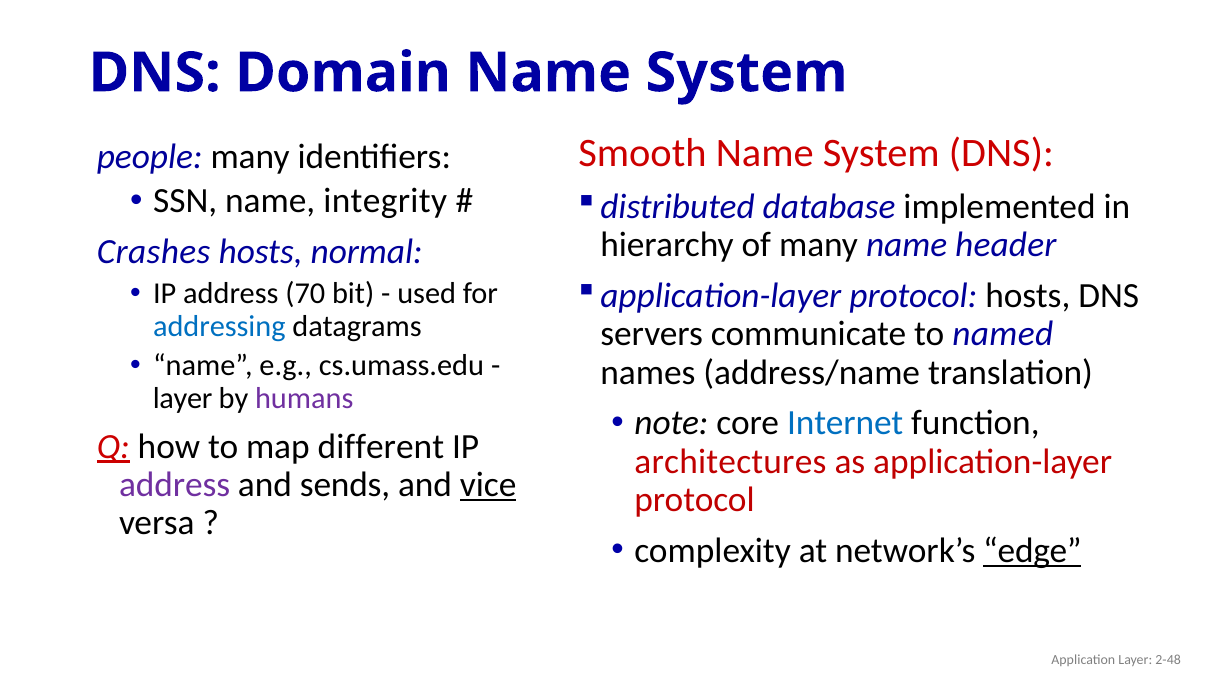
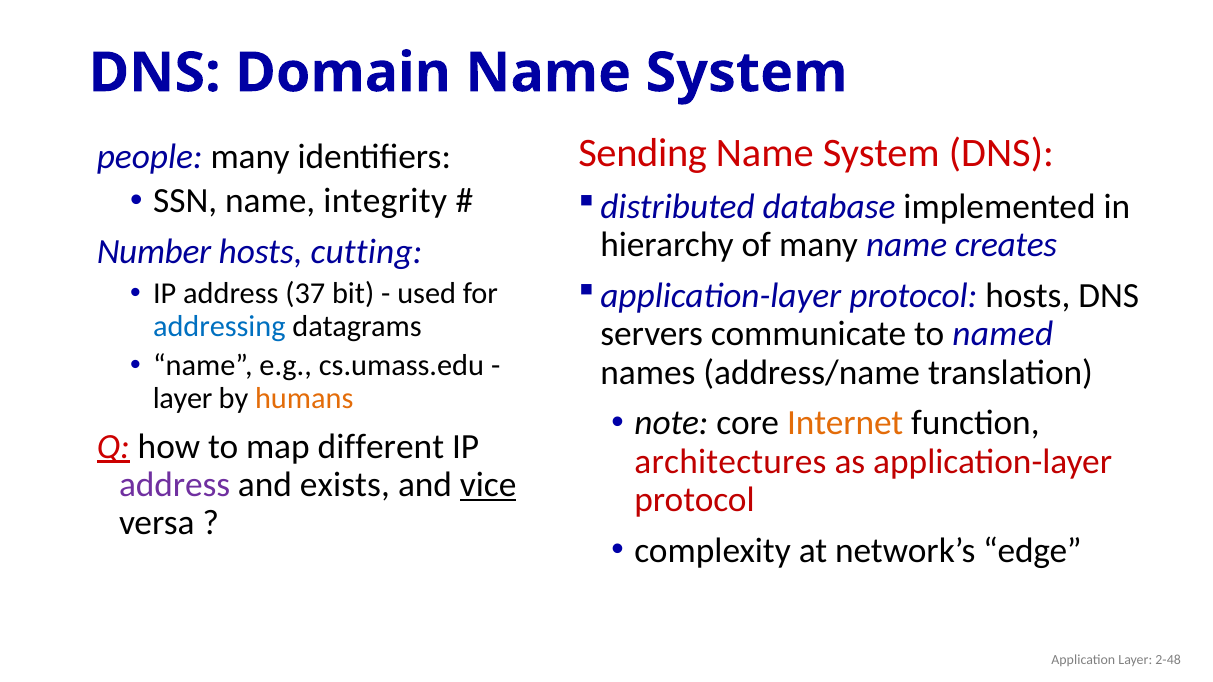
Smooth: Smooth -> Sending
header: header -> creates
Crashes: Crashes -> Number
normal: normal -> cutting
70: 70 -> 37
humans colour: purple -> orange
Internet colour: blue -> orange
sends: sends -> exists
edge underline: present -> none
